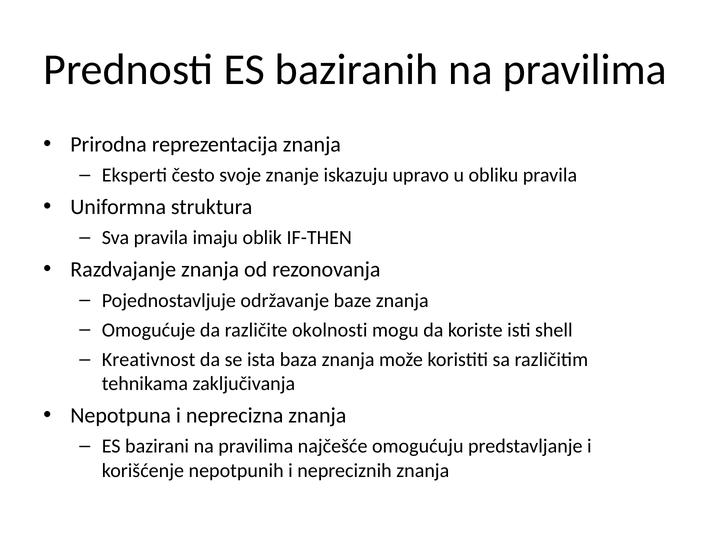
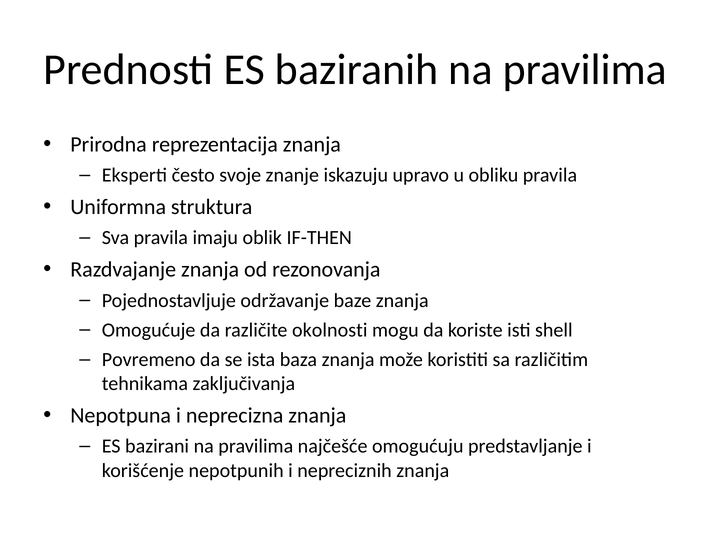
Kreativnost: Kreativnost -> Povremeno
